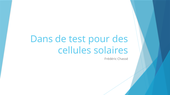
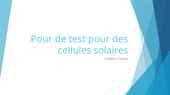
Dans at (42, 39): Dans -> Pour
